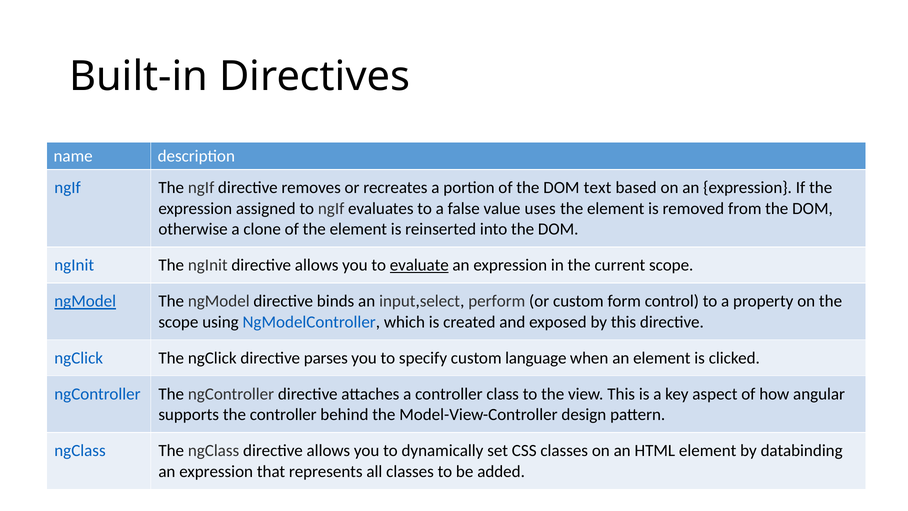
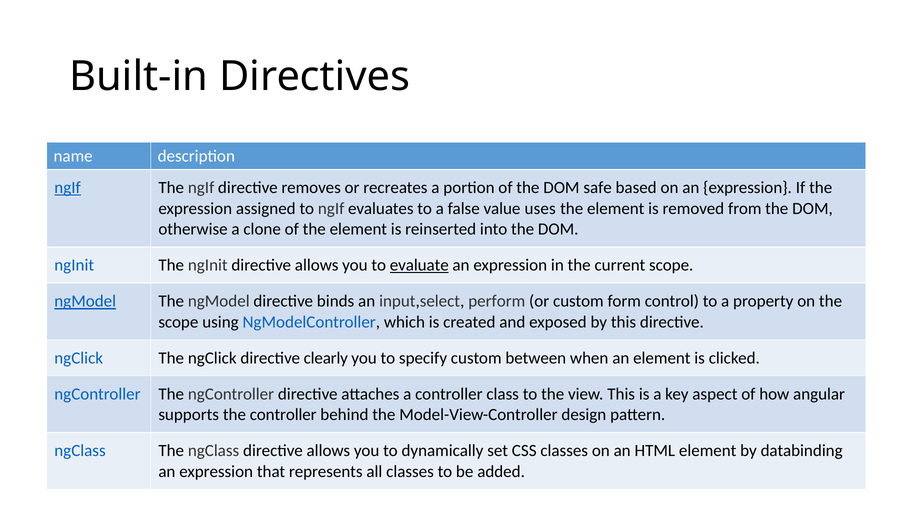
ngIf at (68, 188) underline: none -> present
text: text -> safe
parses: parses -> clearly
language: language -> between
